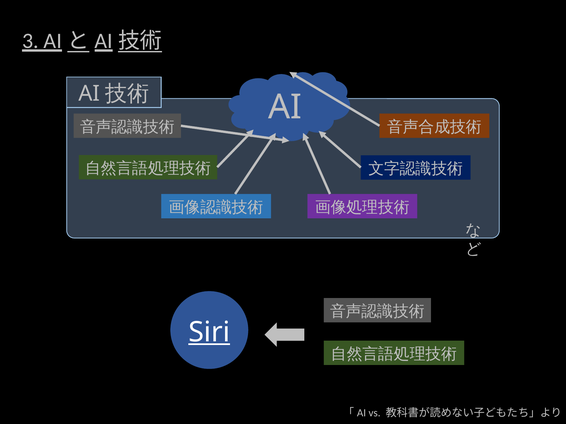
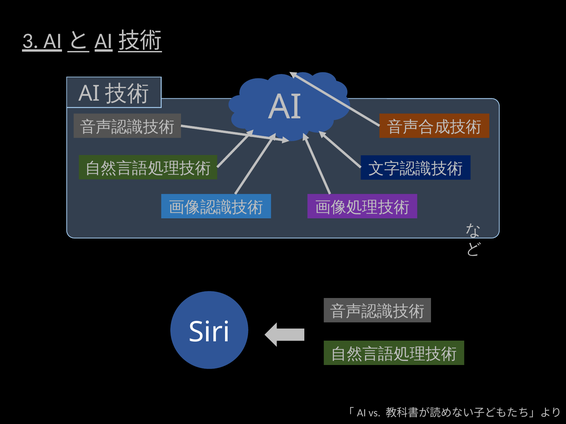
Siri underline: present -> none
